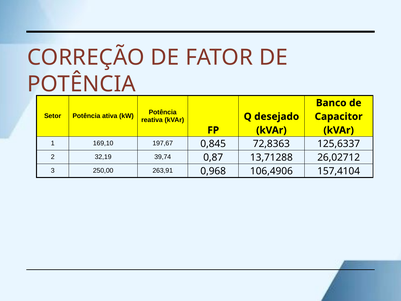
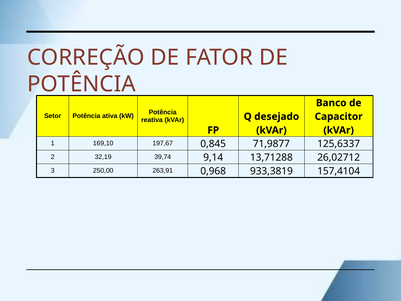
72,8363: 72,8363 -> 71,9877
0,87: 0,87 -> 9,14
106,4906: 106,4906 -> 933,3819
